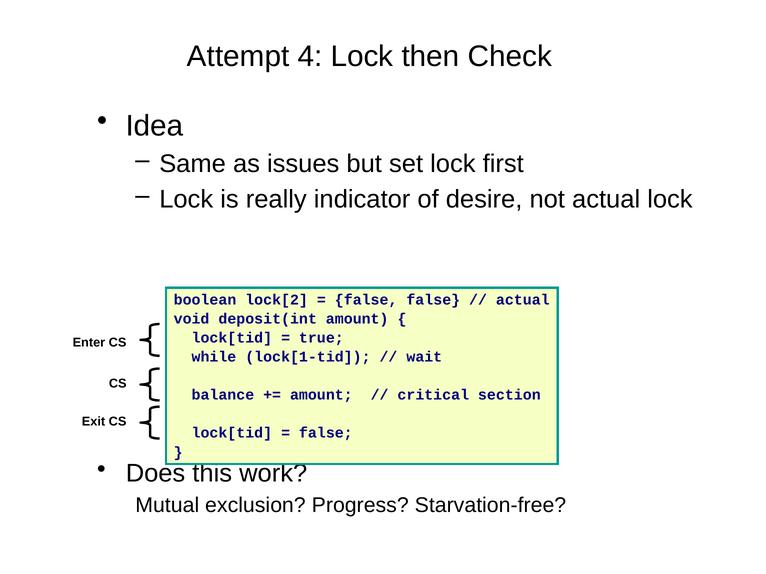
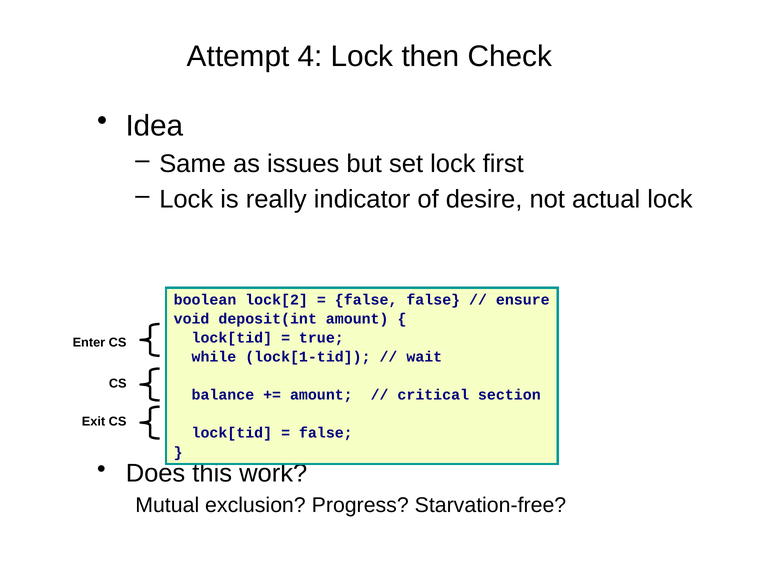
actual at (523, 300): actual -> ensure
